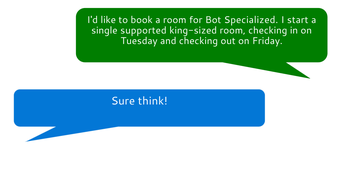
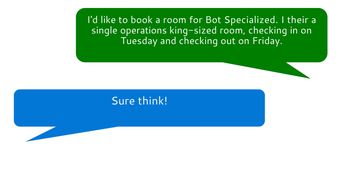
start: start -> their
supported: supported -> operations
